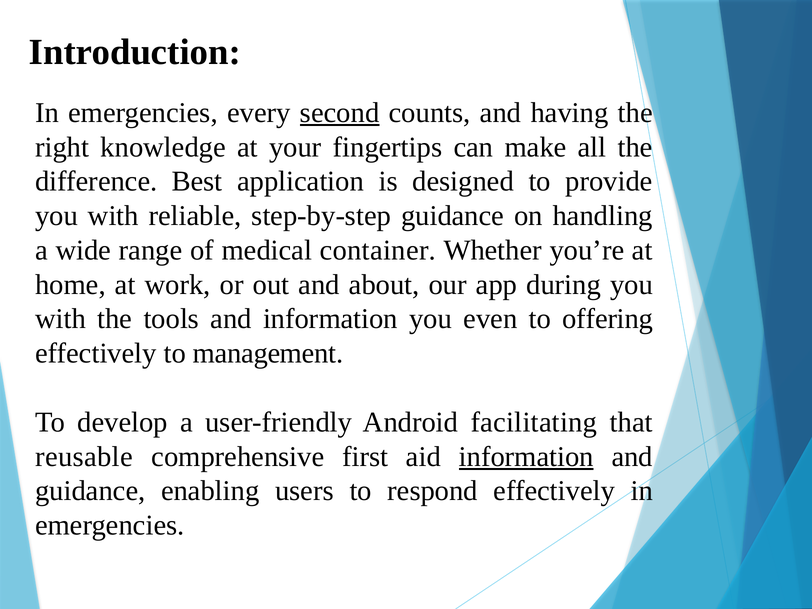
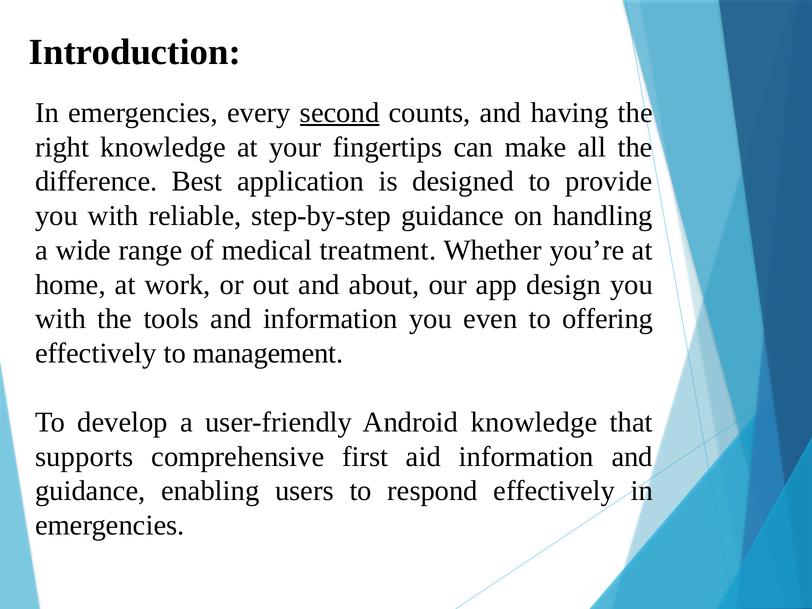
container: container -> treatment
during: during -> design
Android facilitating: facilitating -> knowledge
reusable: reusable -> supports
information at (526, 457) underline: present -> none
